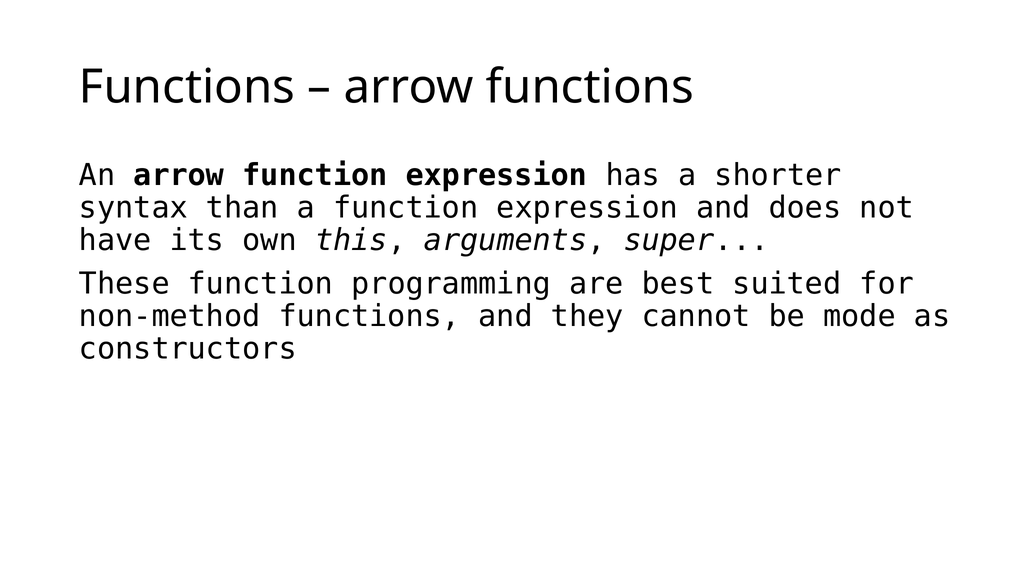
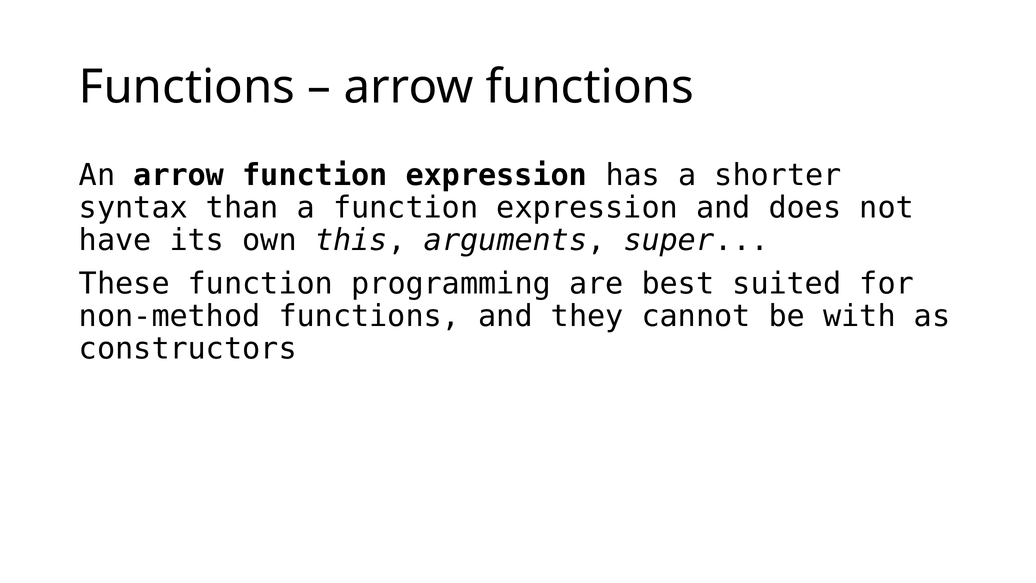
mode: mode -> with
